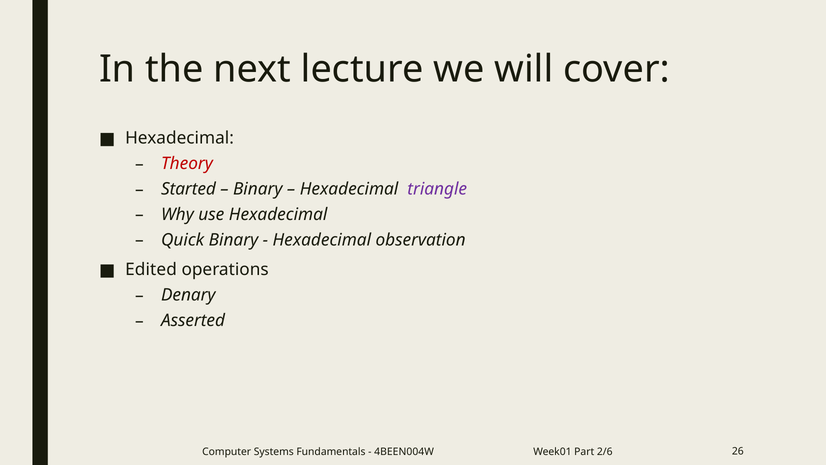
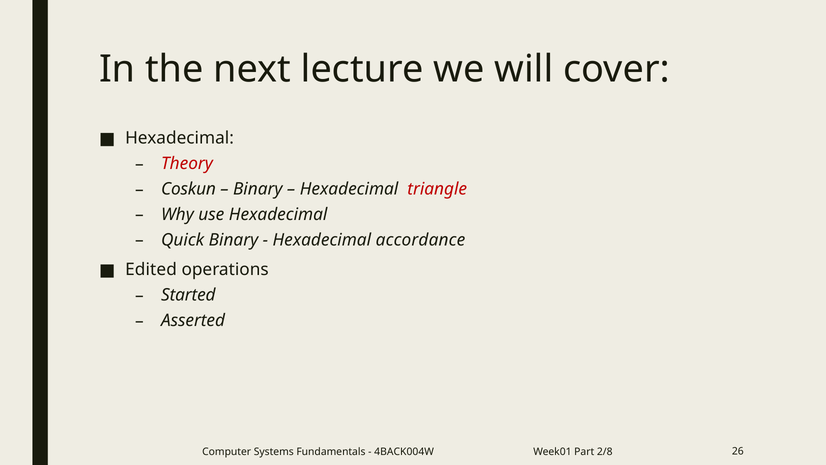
Started: Started -> Coskun
triangle colour: purple -> red
observation: observation -> accordance
Denary: Denary -> Started
4BEEN004W: 4BEEN004W -> 4BACK004W
2/6: 2/6 -> 2/8
